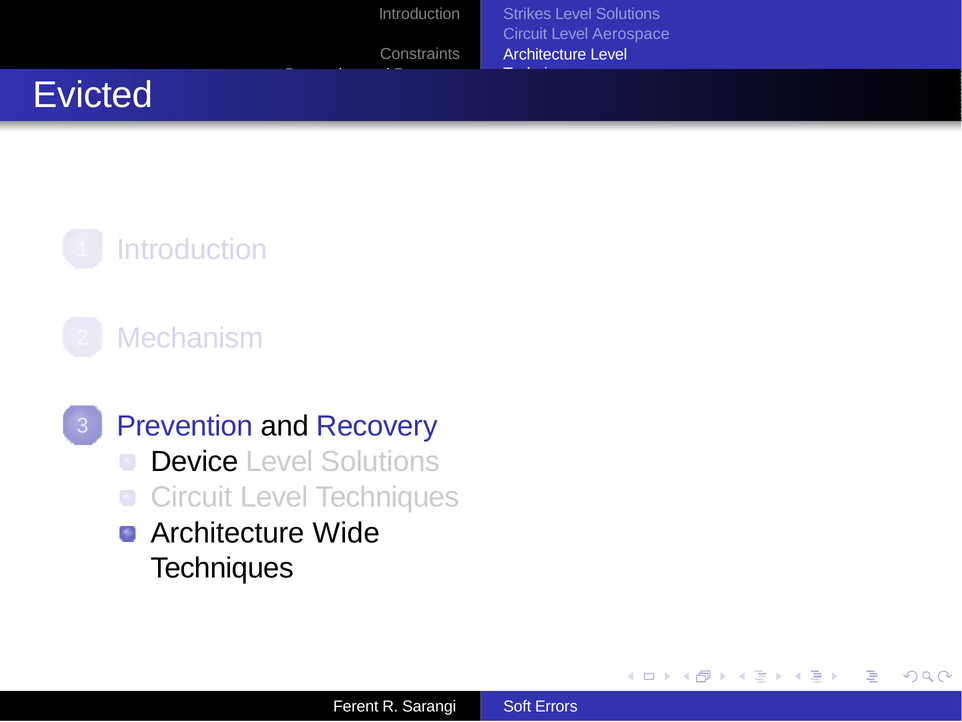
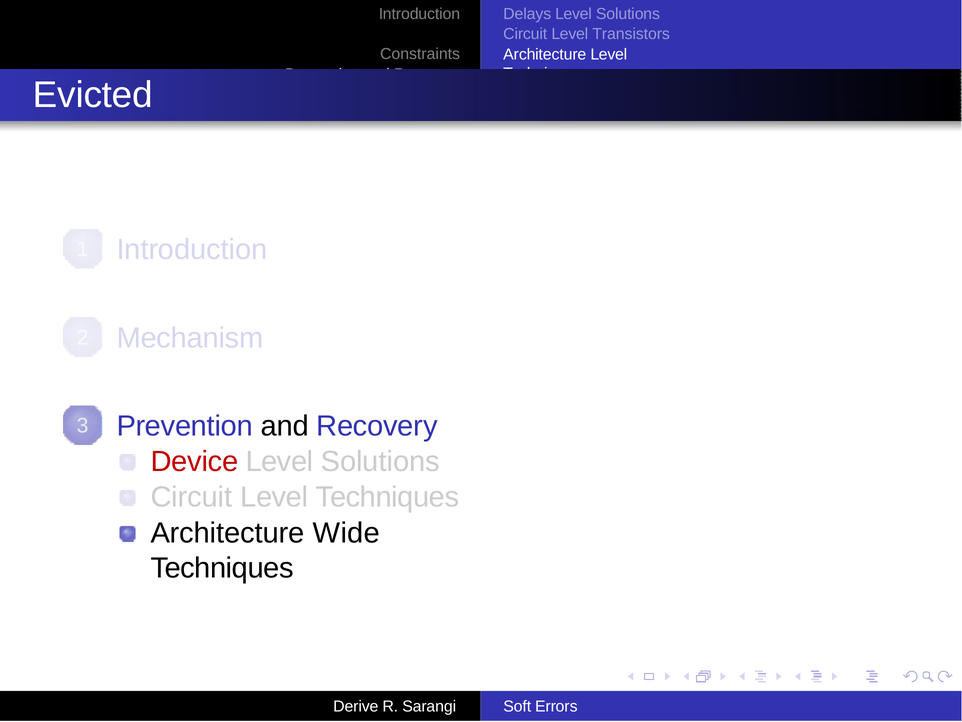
Strikes: Strikes -> Delays
Aerospace: Aerospace -> Transistors
Device colour: black -> red
Ferent: Ferent -> Derive
